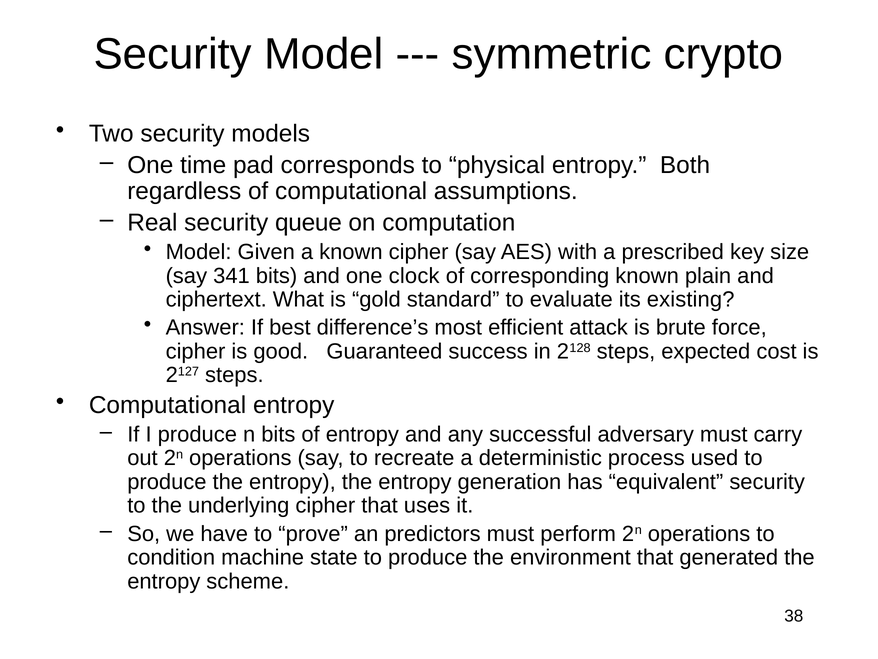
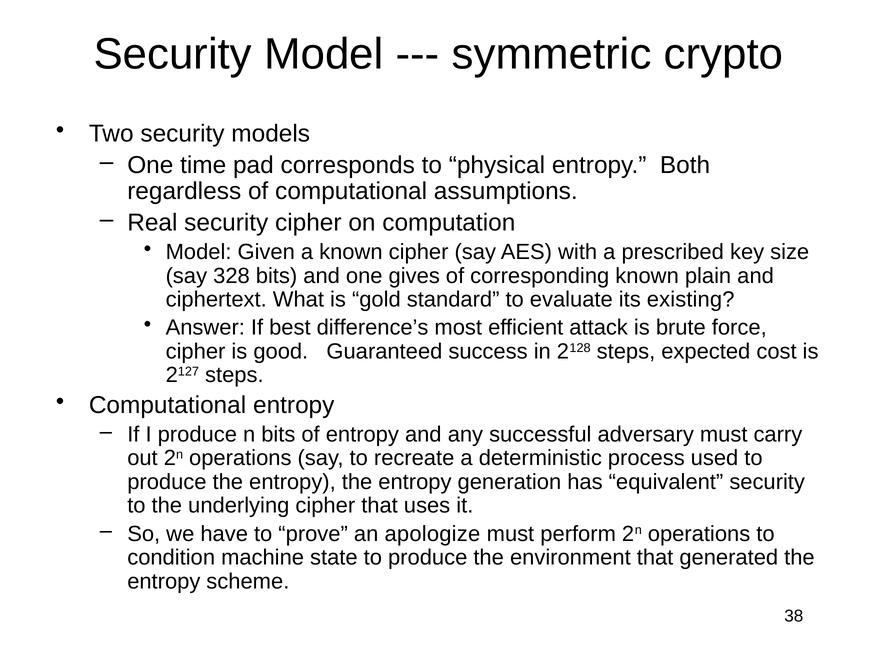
security queue: queue -> cipher
341: 341 -> 328
clock: clock -> gives
predictors: predictors -> apologize
